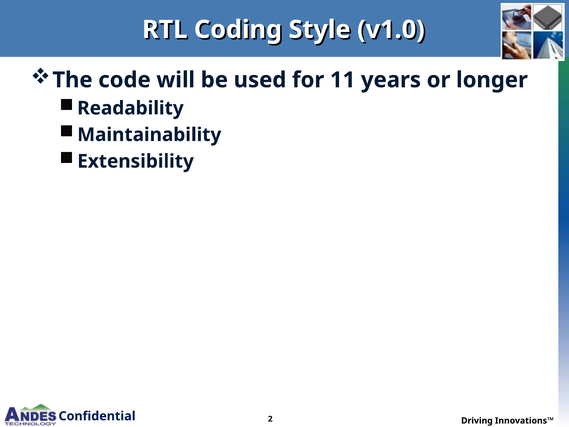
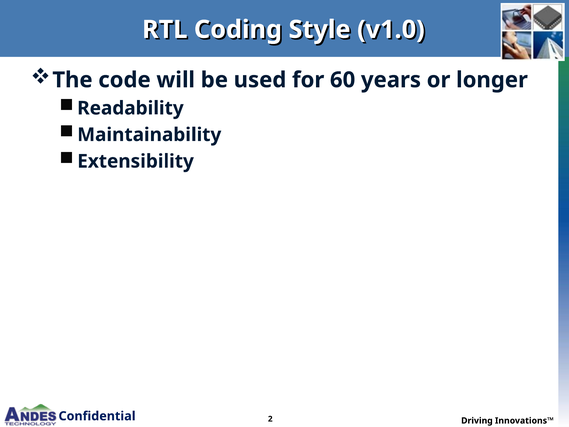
11: 11 -> 60
